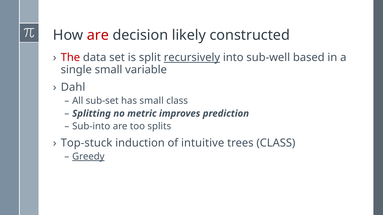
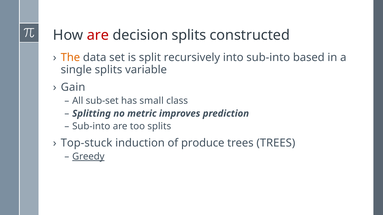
decision likely: likely -> splits
The colour: red -> orange
recursively underline: present -> none
into sub-well: sub-well -> sub-into
single small: small -> splits
Dahl: Dahl -> Gain
intuitive: intuitive -> produce
trees CLASS: CLASS -> TREES
